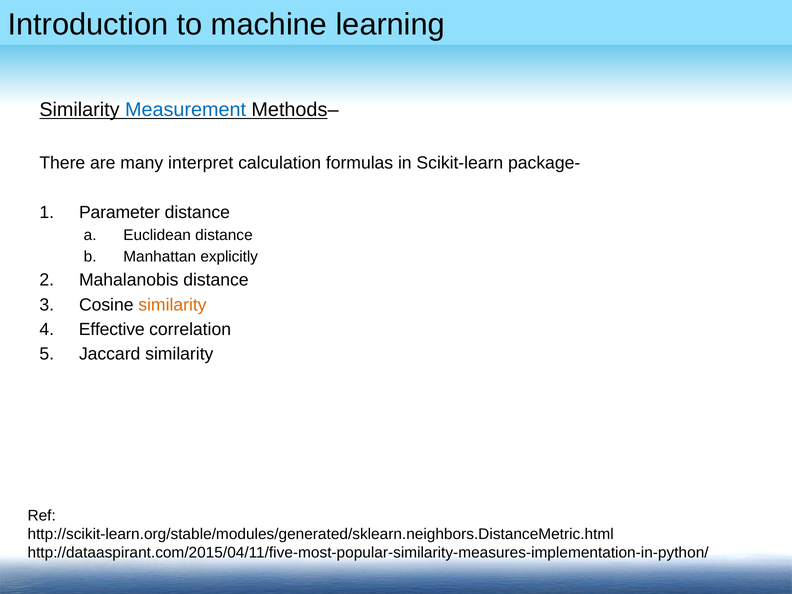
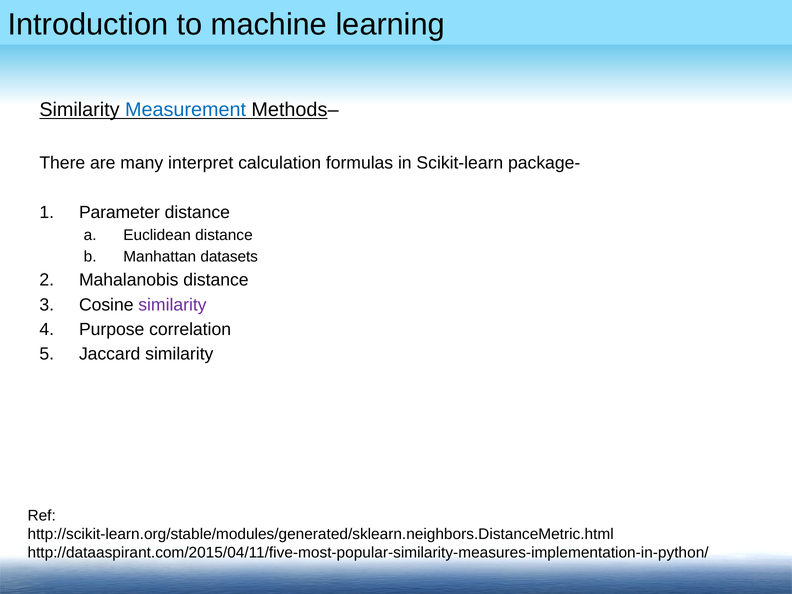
explicitly: explicitly -> datasets
similarity at (172, 305) colour: orange -> purple
Effective: Effective -> Purpose
